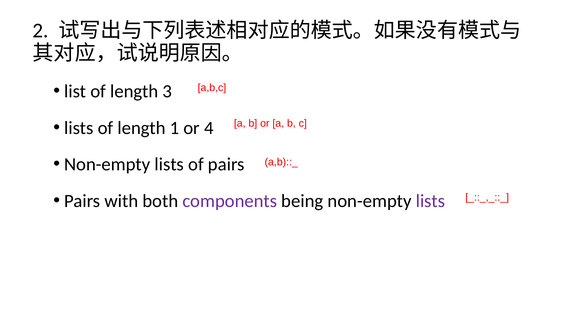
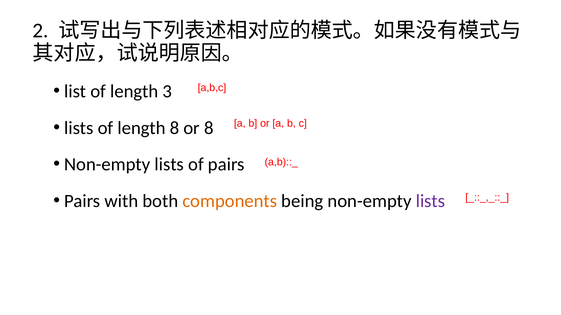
length 1: 1 -> 8
or 4: 4 -> 8
components colour: purple -> orange
